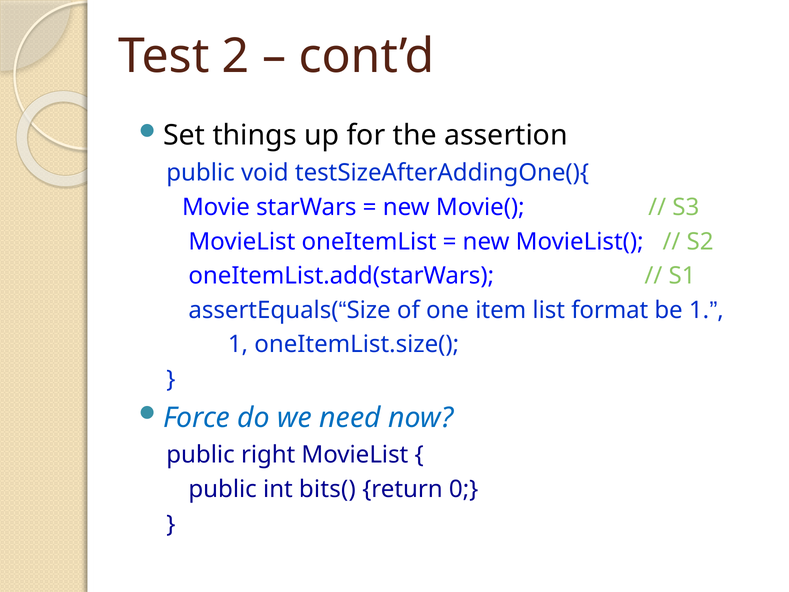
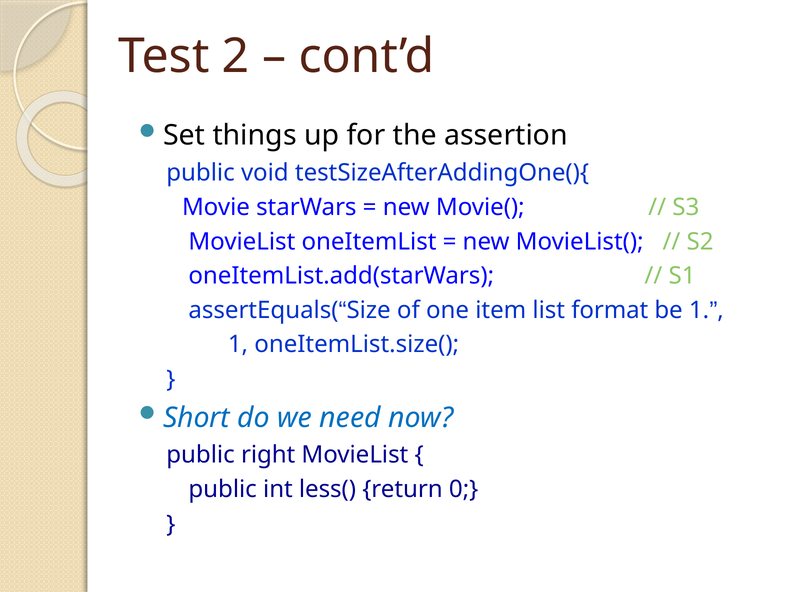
Force: Force -> Short
bits(: bits( -> less(
